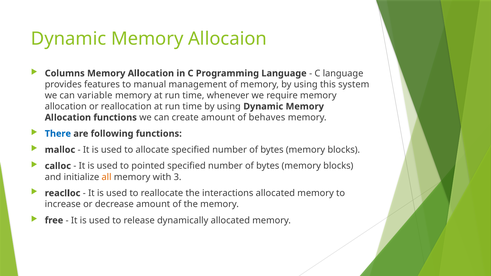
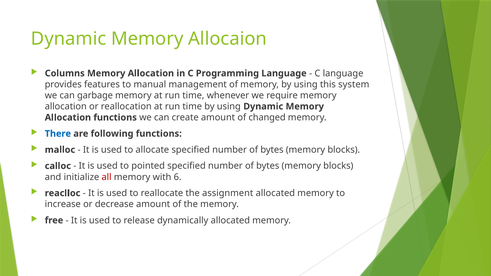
variable: variable -> garbage
behaves: behaves -> changed
all colour: orange -> red
3: 3 -> 6
interactions: interactions -> assignment
